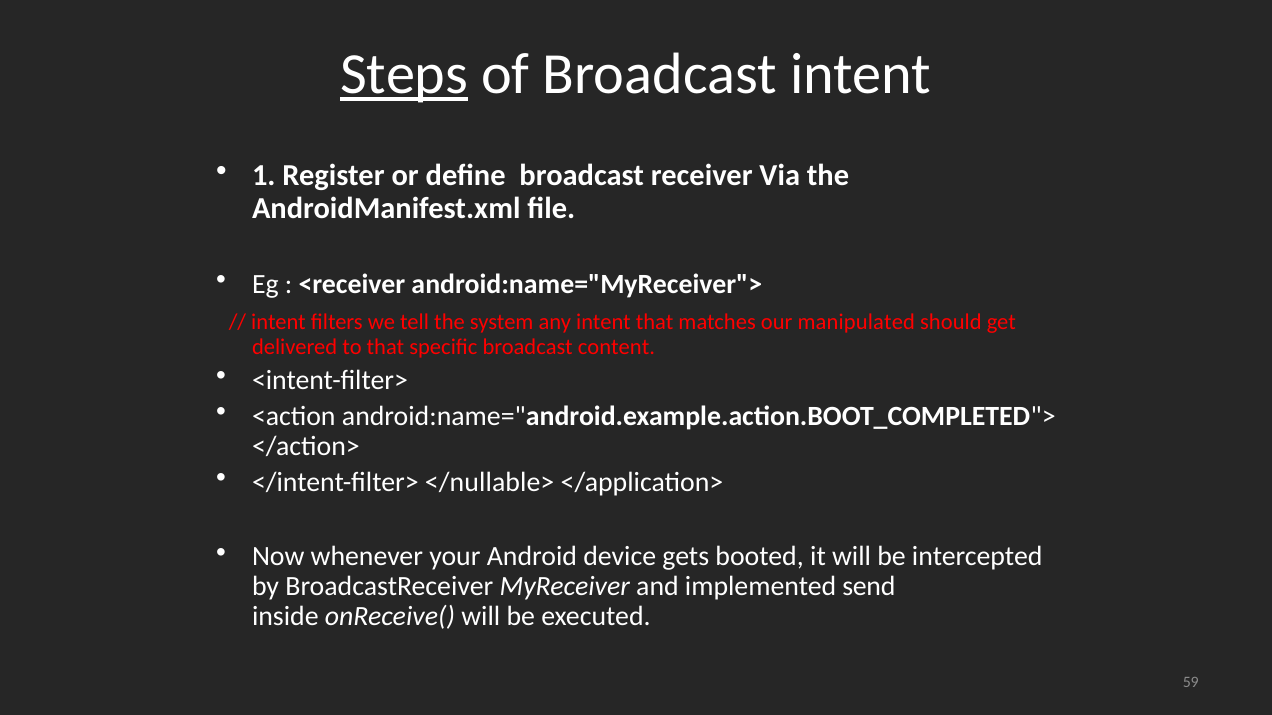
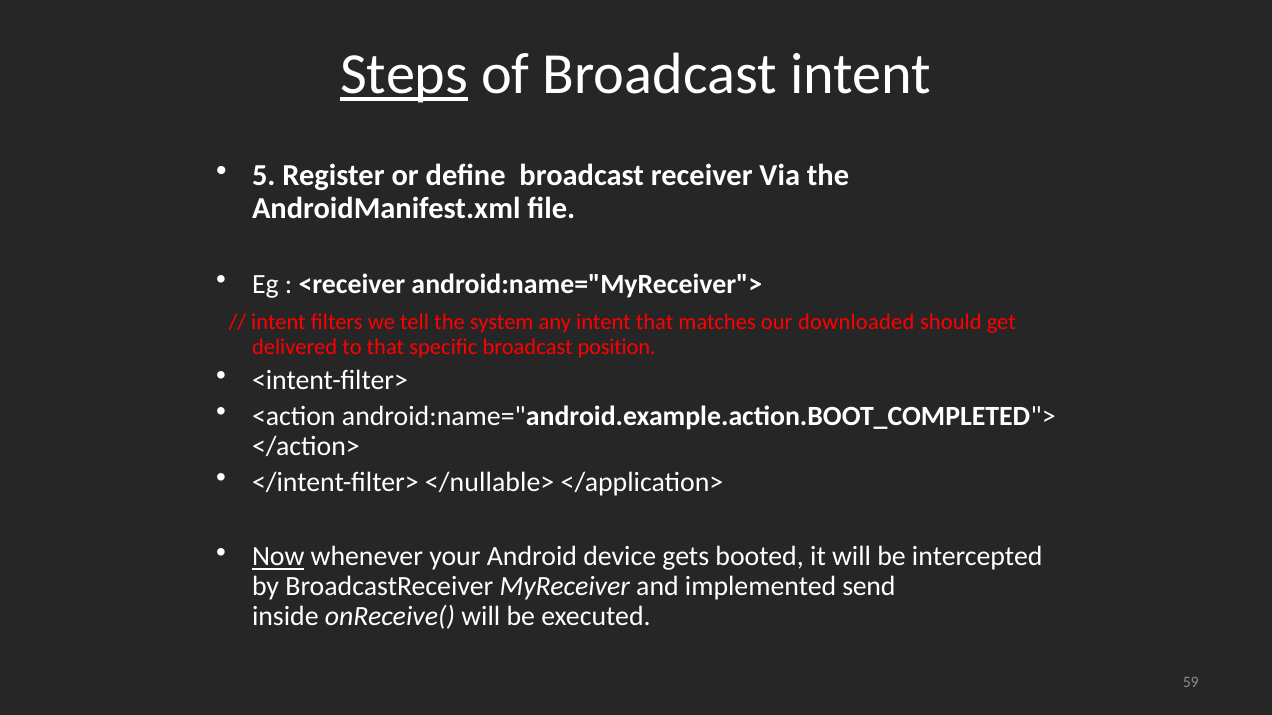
1: 1 -> 5
manipulated: manipulated -> downloaded
content: content -> position
Now underline: none -> present
